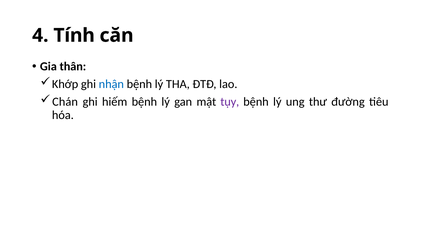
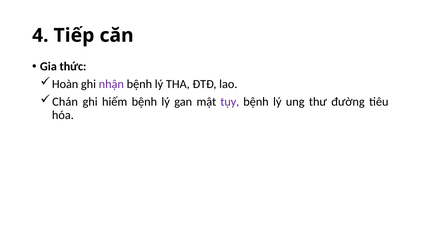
Tính: Tính -> Tiếp
thân: thân -> thức
Khớp: Khớp -> Hoàn
nhận colour: blue -> purple
